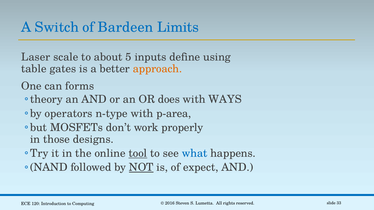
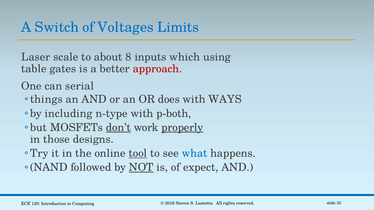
Bardeen: Bardeen -> Voltages
5: 5 -> 8
define: define -> which
approach colour: orange -> red
forms: forms -> serial
theory: theory -> things
operators: operators -> including
p-area: p-area -> p-both
don’t underline: none -> present
properly underline: none -> present
